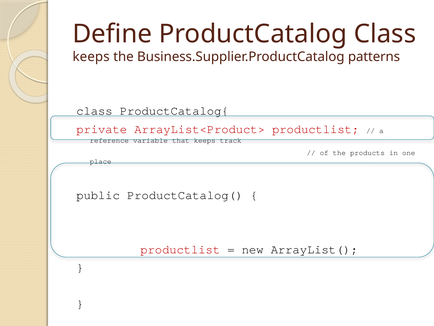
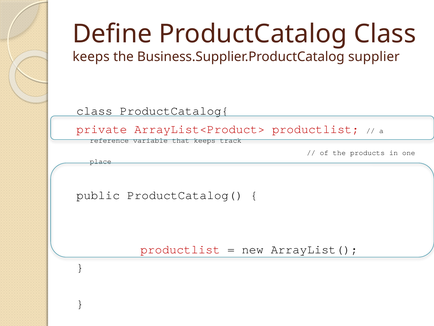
patterns: patterns -> supplier
